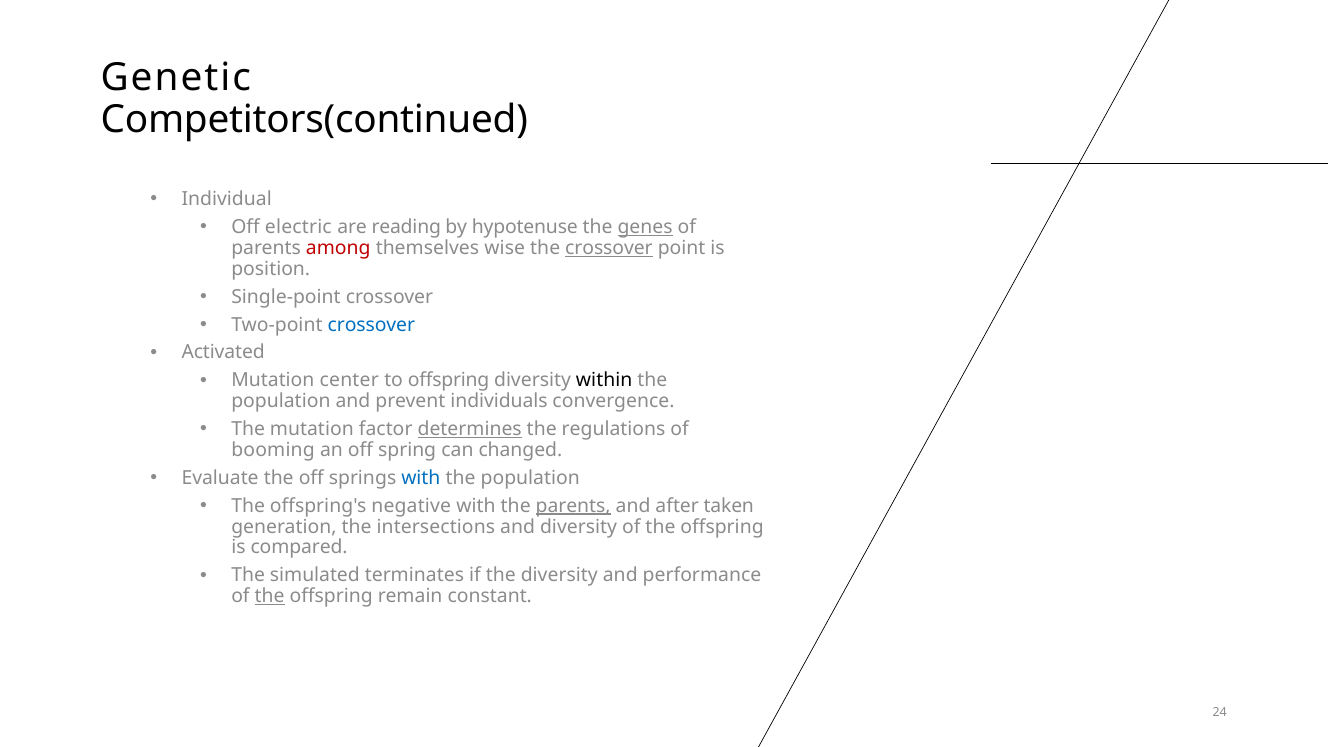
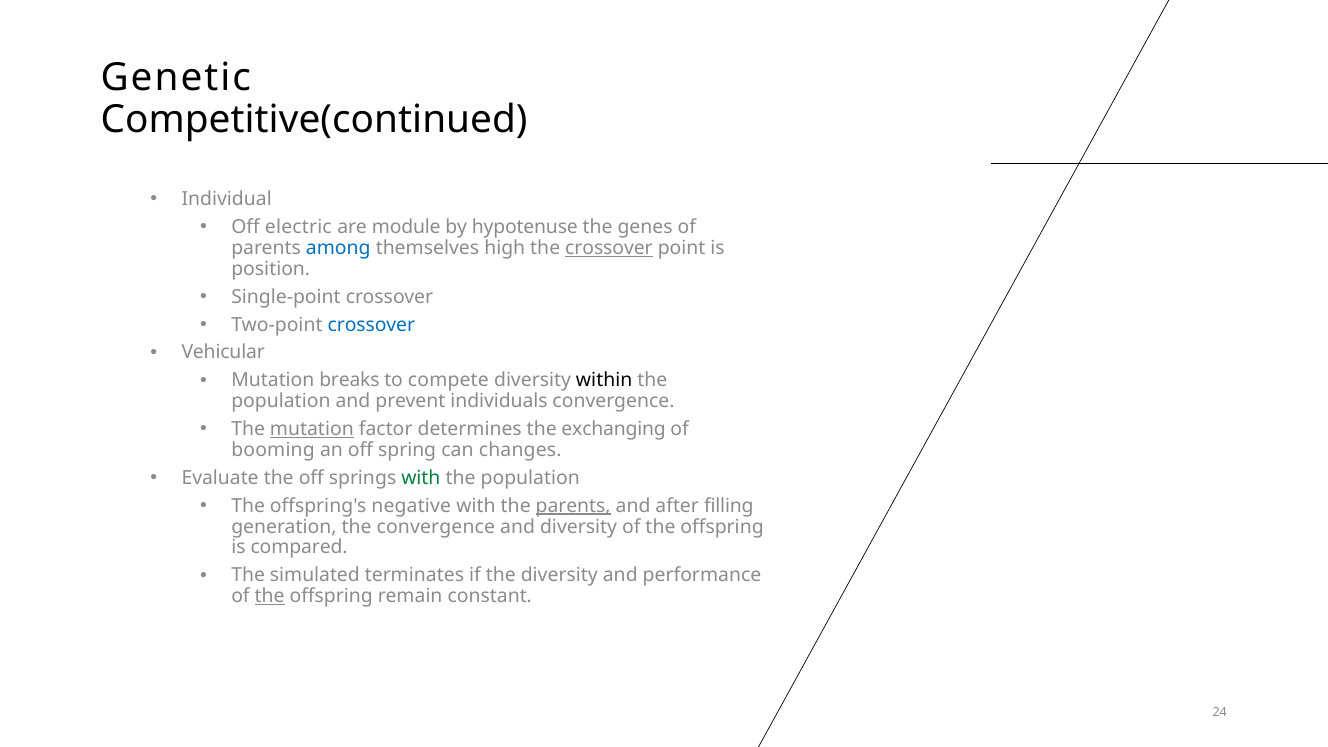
Competitors(continued: Competitors(continued -> Competitive(continued
reading: reading -> module
genes underline: present -> none
among colour: red -> blue
wise: wise -> high
Activated: Activated -> Vehicular
center: center -> breaks
to offspring: offspring -> compete
mutation at (312, 429) underline: none -> present
determines underline: present -> none
regulations: regulations -> exchanging
changed: changed -> changes
with at (421, 478) colour: blue -> green
taken: taken -> filling
the intersections: intersections -> convergence
